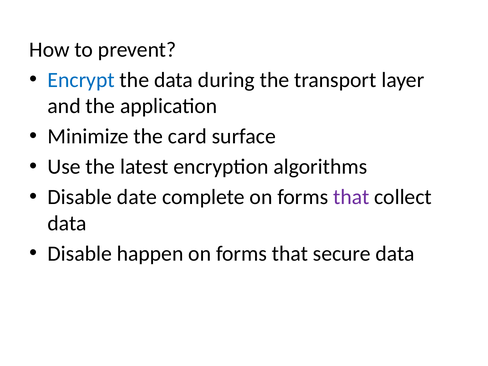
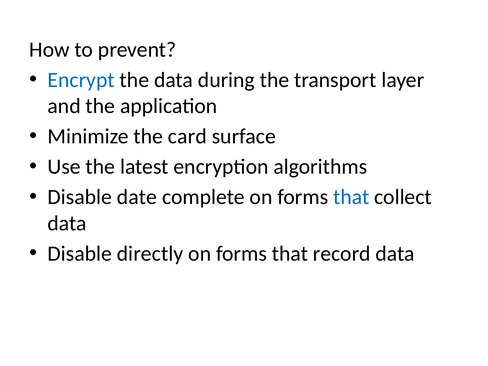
that at (351, 197) colour: purple -> blue
happen: happen -> directly
secure: secure -> record
